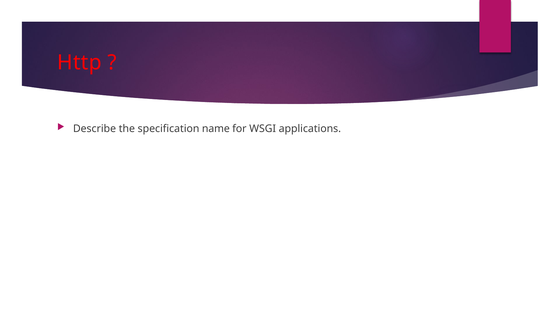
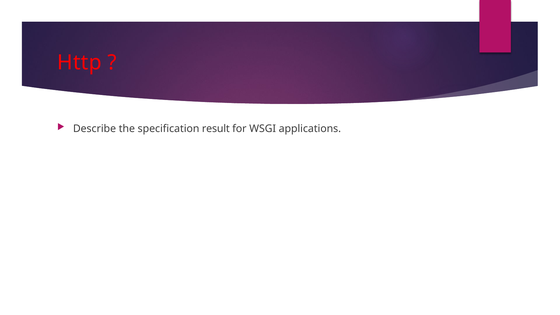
name: name -> result
